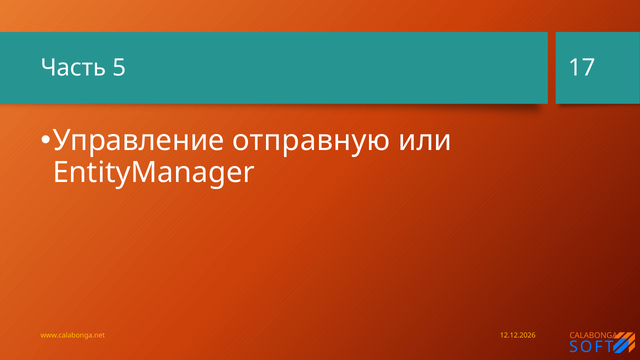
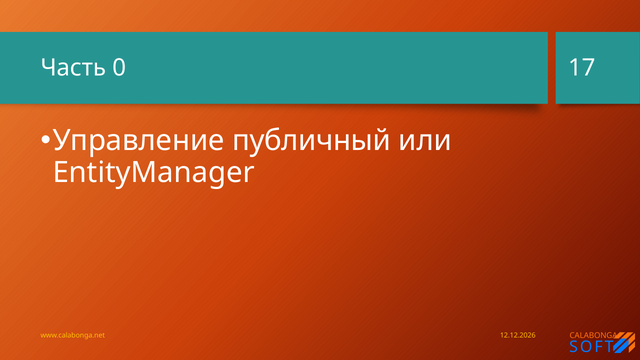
5: 5 -> 0
отправную: отправную -> публичный
